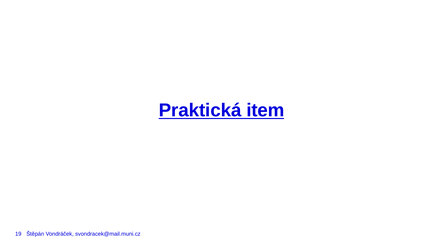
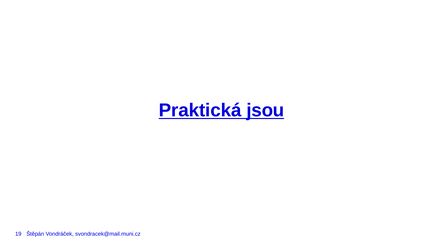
item: item -> jsou
